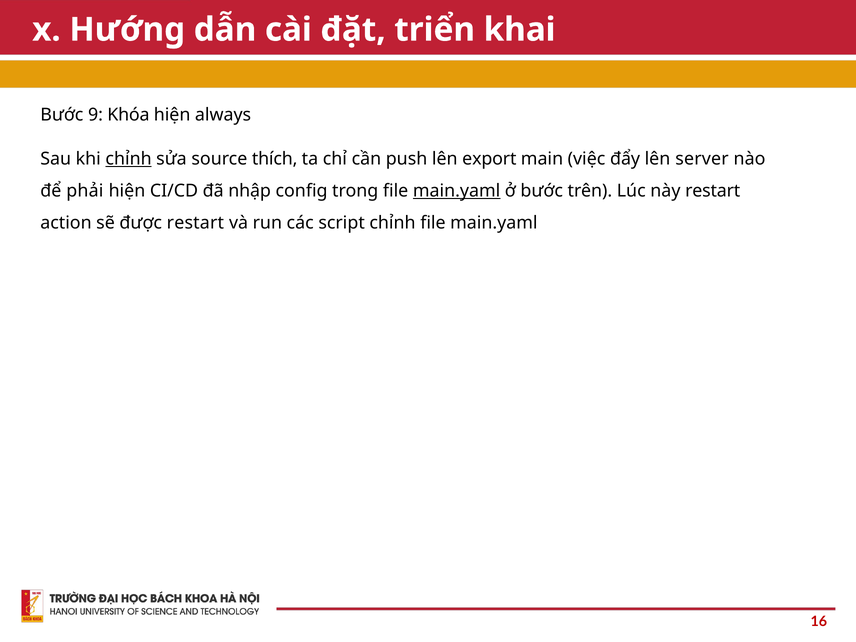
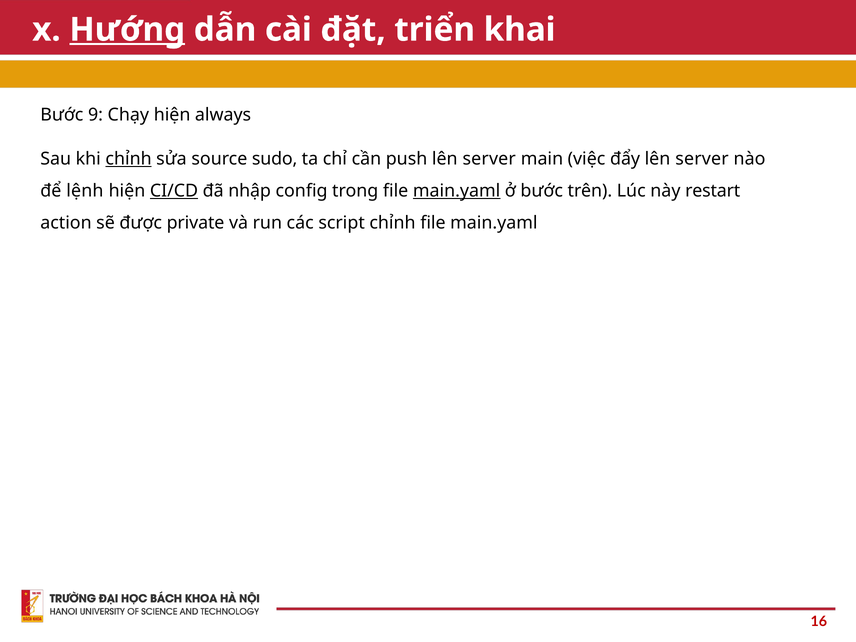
Hướng underline: none -> present
Khóa: Khóa -> Chạy
thích: thích -> sudo
push lên export: export -> server
phải: phải -> lệnh
CI/CD underline: none -> present
được restart: restart -> private
